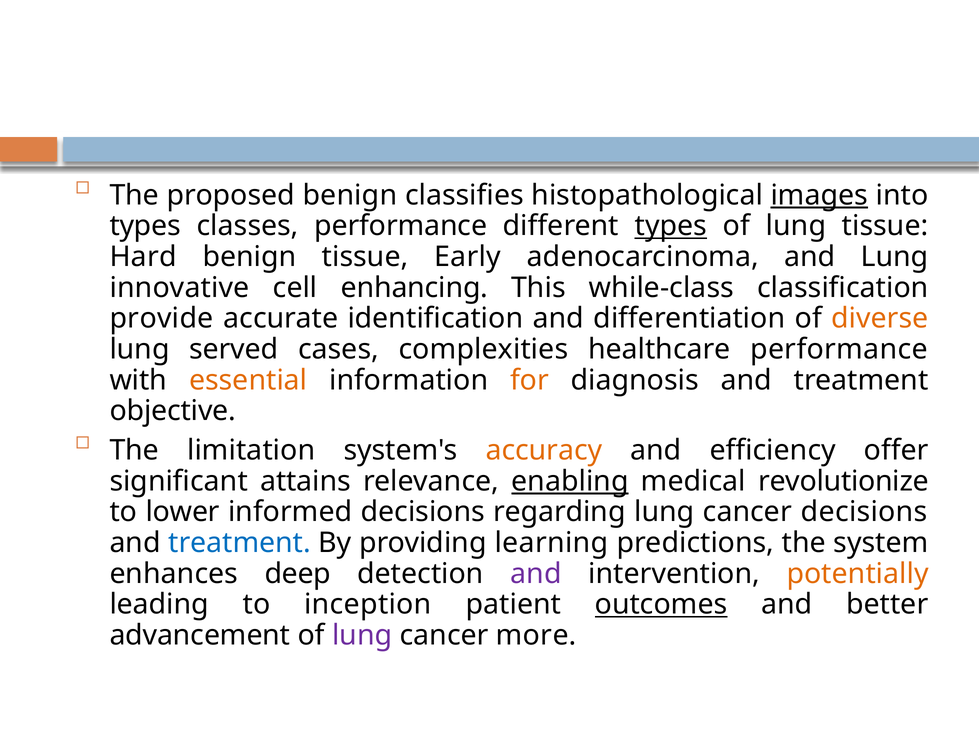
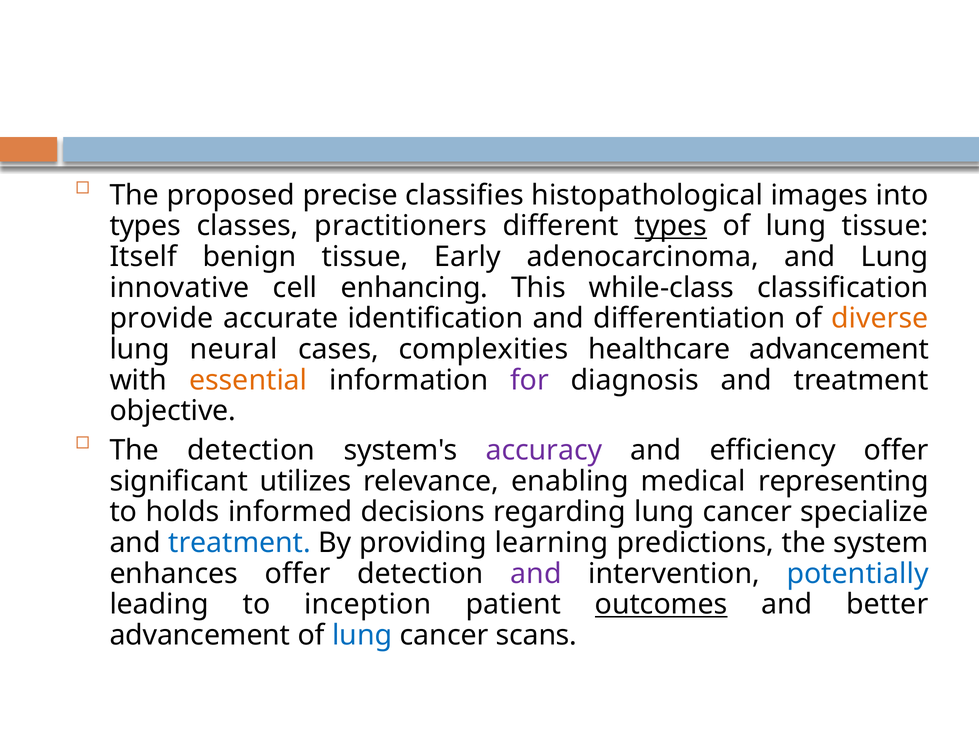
proposed benign: benign -> precise
images underline: present -> none
classes performance: performance -> practitioners
Hard: Hard -> Itself
served: served -> neural
healthcare performance: performance -> advancement
for colour: orange -> purple
The limitation: limitation -> detection
accuracy colour: orange -> purple
attains: attains -> utilizes
enabling underline: present -> none
revolutionize: revolutionize -> representing
lower: lower -> holds
cancer decisions: decisions -> specialize
enhances deep: deep -> offer
potentially colour: orange -> blue
lung at (362, 636) colour: purple -> blue
more: more -> scans
